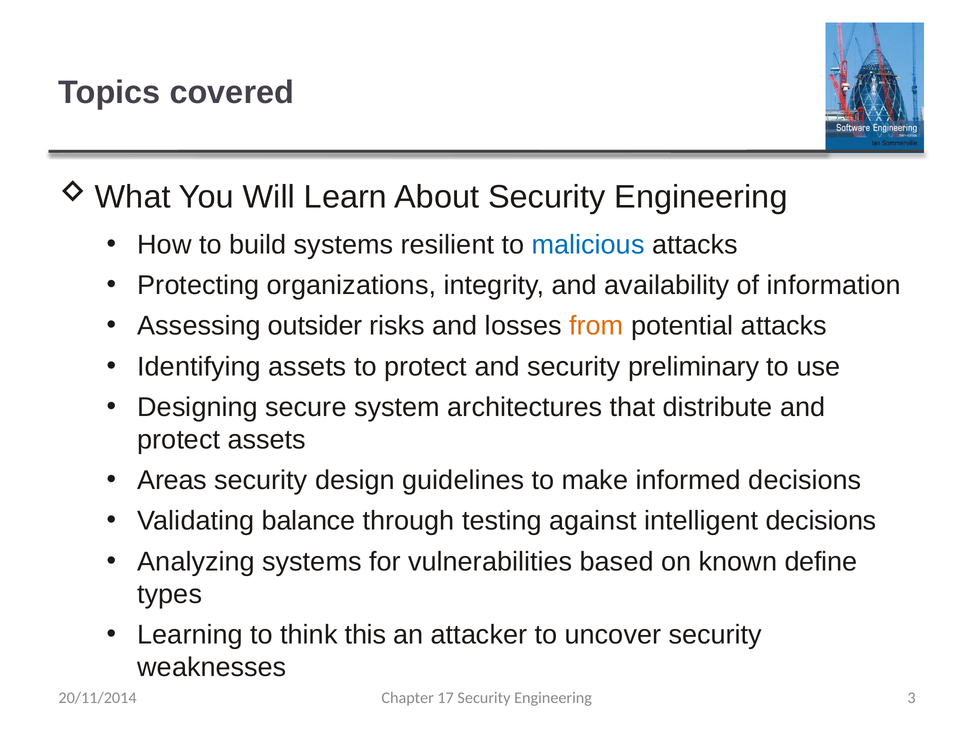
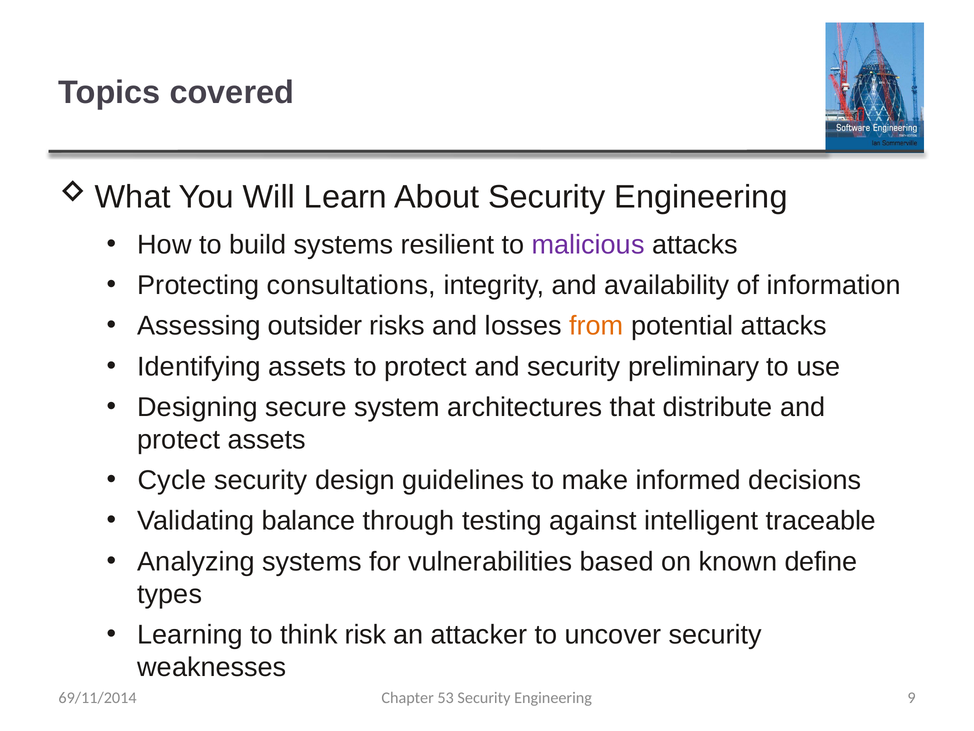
malicious colour: blue -> purple
organizations: organizations -> consultations
Areas: Areas -> Cycle
intelligent decisions: decisions -> traceable
this: this -> risk
17: 17 -> 53
3: 3 -> 9
20/11/2014: 20/11/2014 -> 69/11/2014
